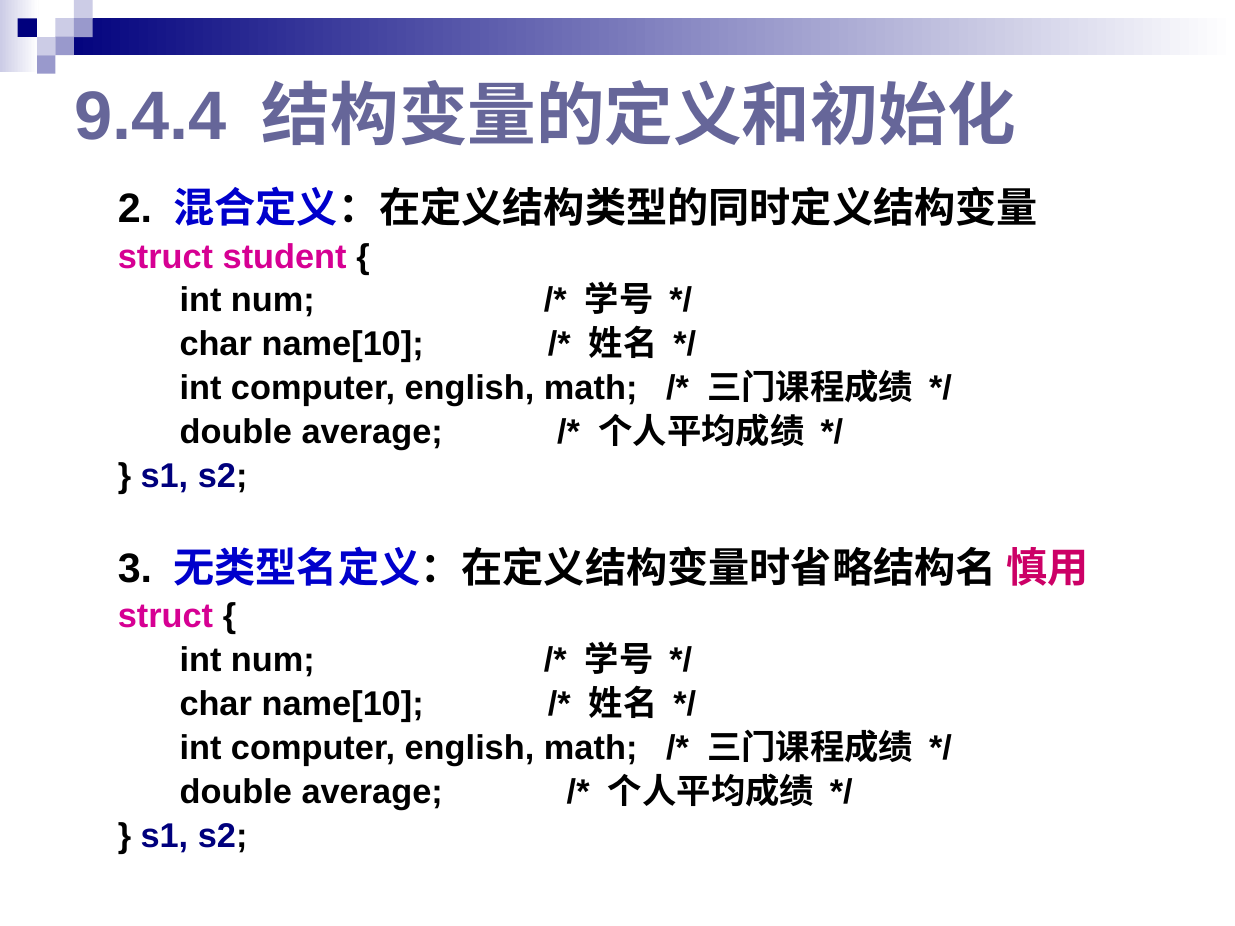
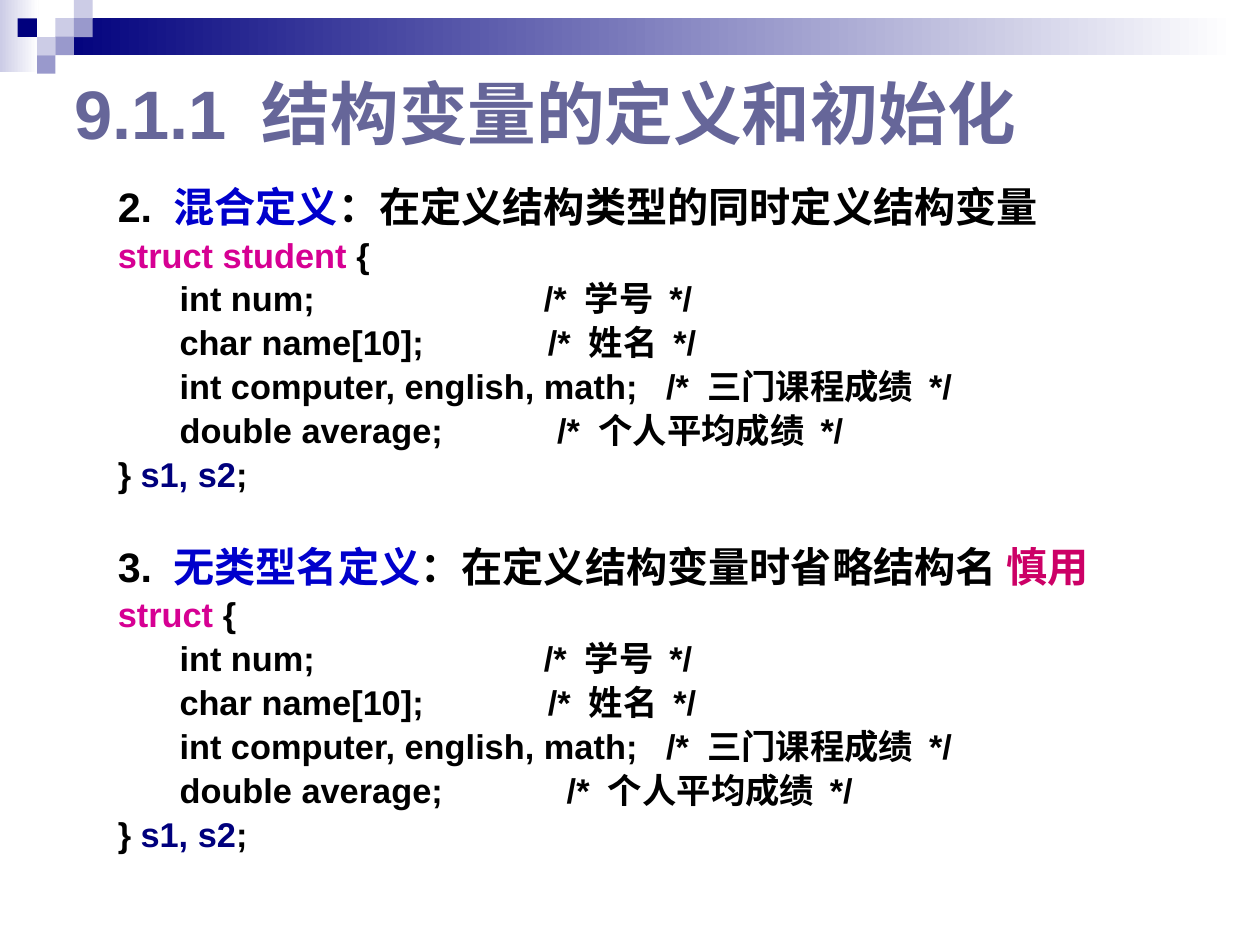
9.4.4: 9.4.4 -> 9.1.1
